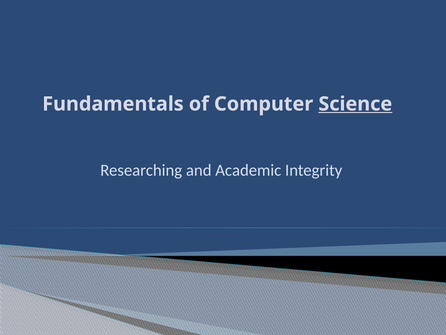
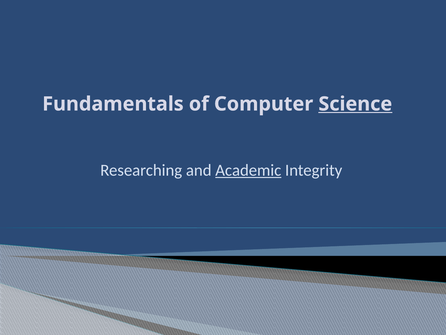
Academic underline: none -> present
